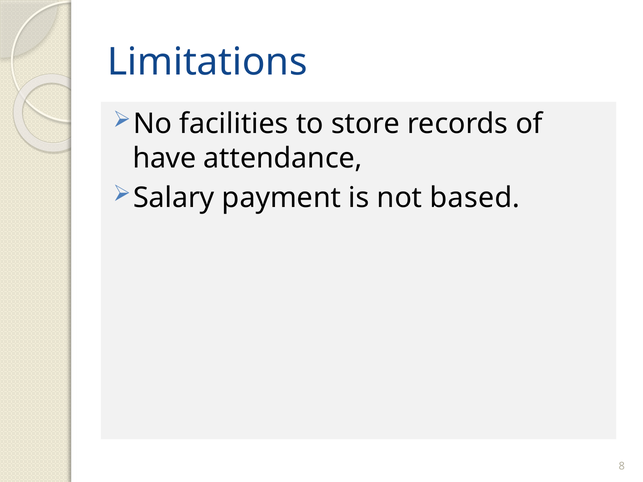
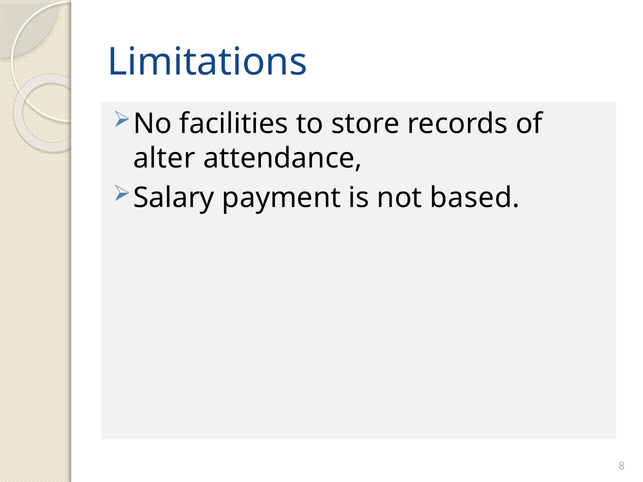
have: have -> alter
